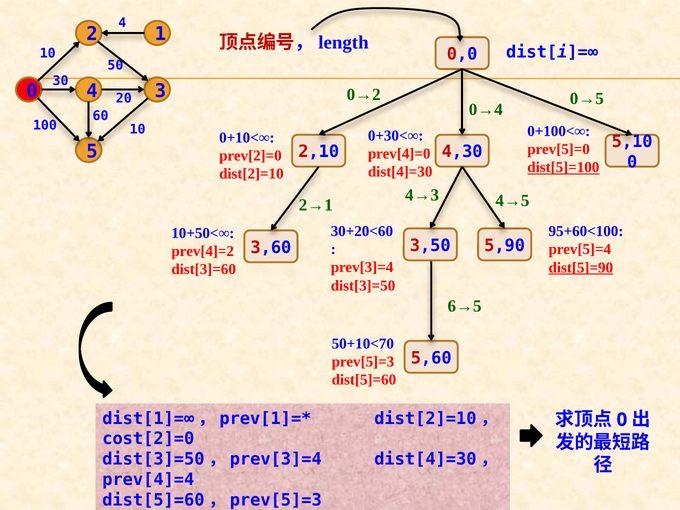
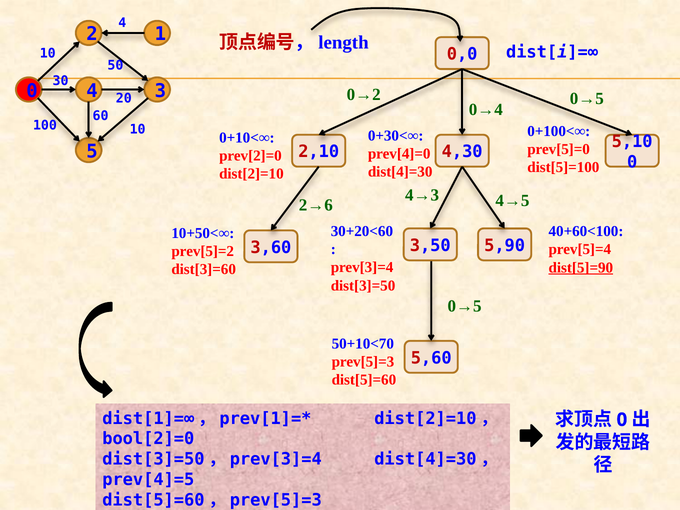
dist[5]=100 underline: present -> none
2→1: 2→1 -> 2→6
95+60<100: 95+60<100 -> 40+60<100
prev[4]=2: prev[4]=2 -> prev[5]=2
6→5 at (465, 306): 6→5 -> 0→5
cost[2]=0: cost[2]=0 -> bool[2]=0
prev[4]=4: prev[4]=4 -> prev[4]=5
